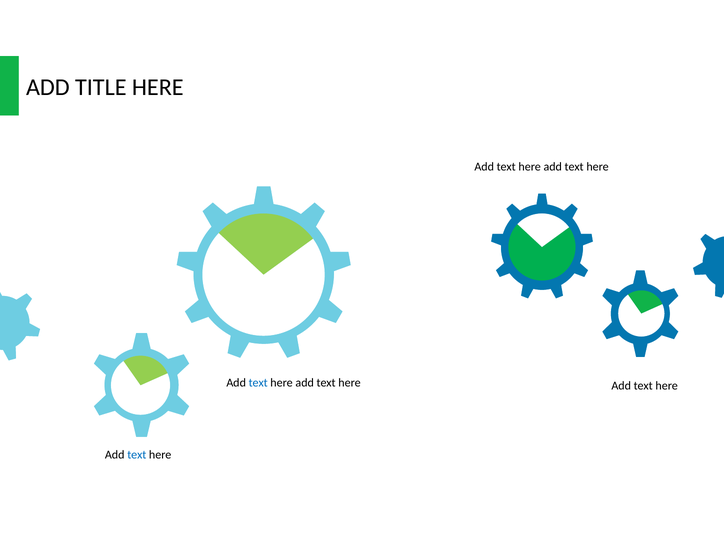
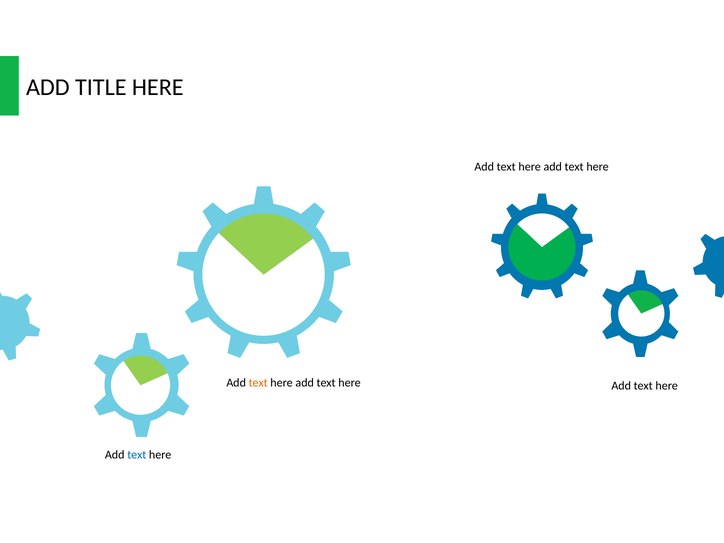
text at (258, 383) colour: blue -> orange
